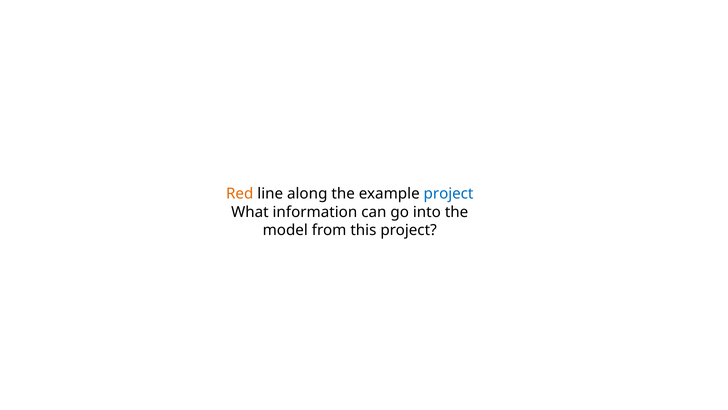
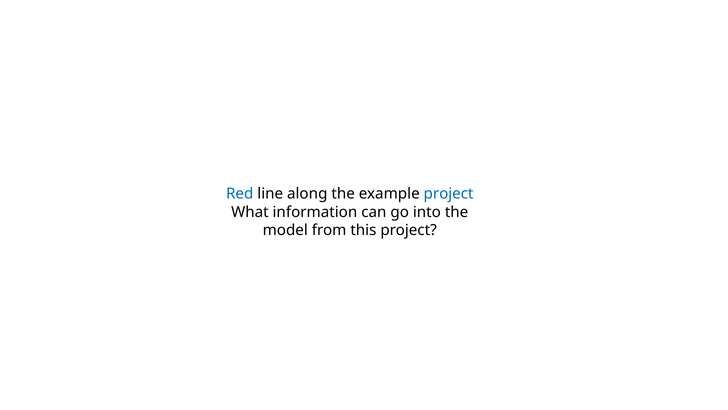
Red colour: orange -> blue
